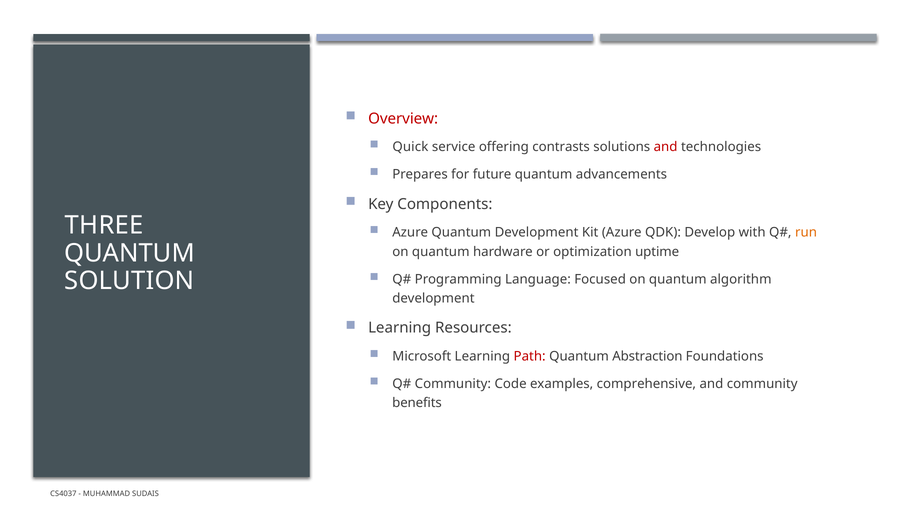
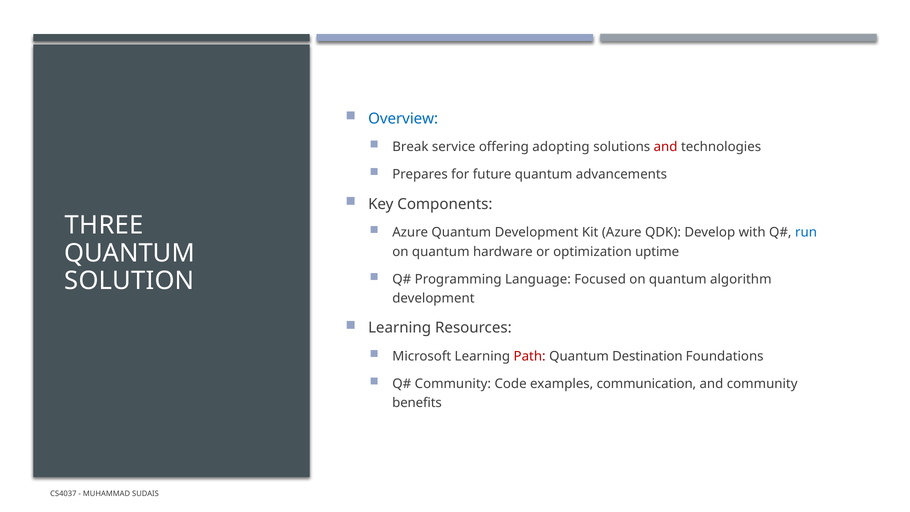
Overview colour: red -> blue
Quick: Quick -> Break
contrasts: contrasts -> adopting
run colour: orange -> blue
Abstraction: Abstraction -> Destination
comprehensive: comprehensive -> communication
